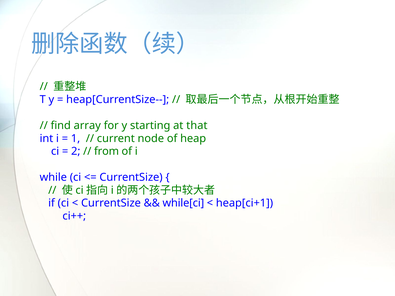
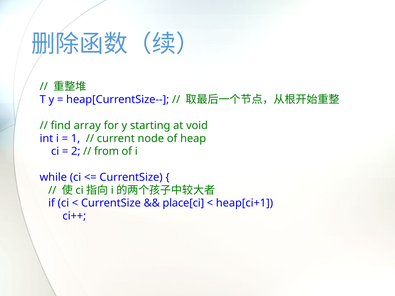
that: that -> void
while[ci: while[ci -> place[ci
